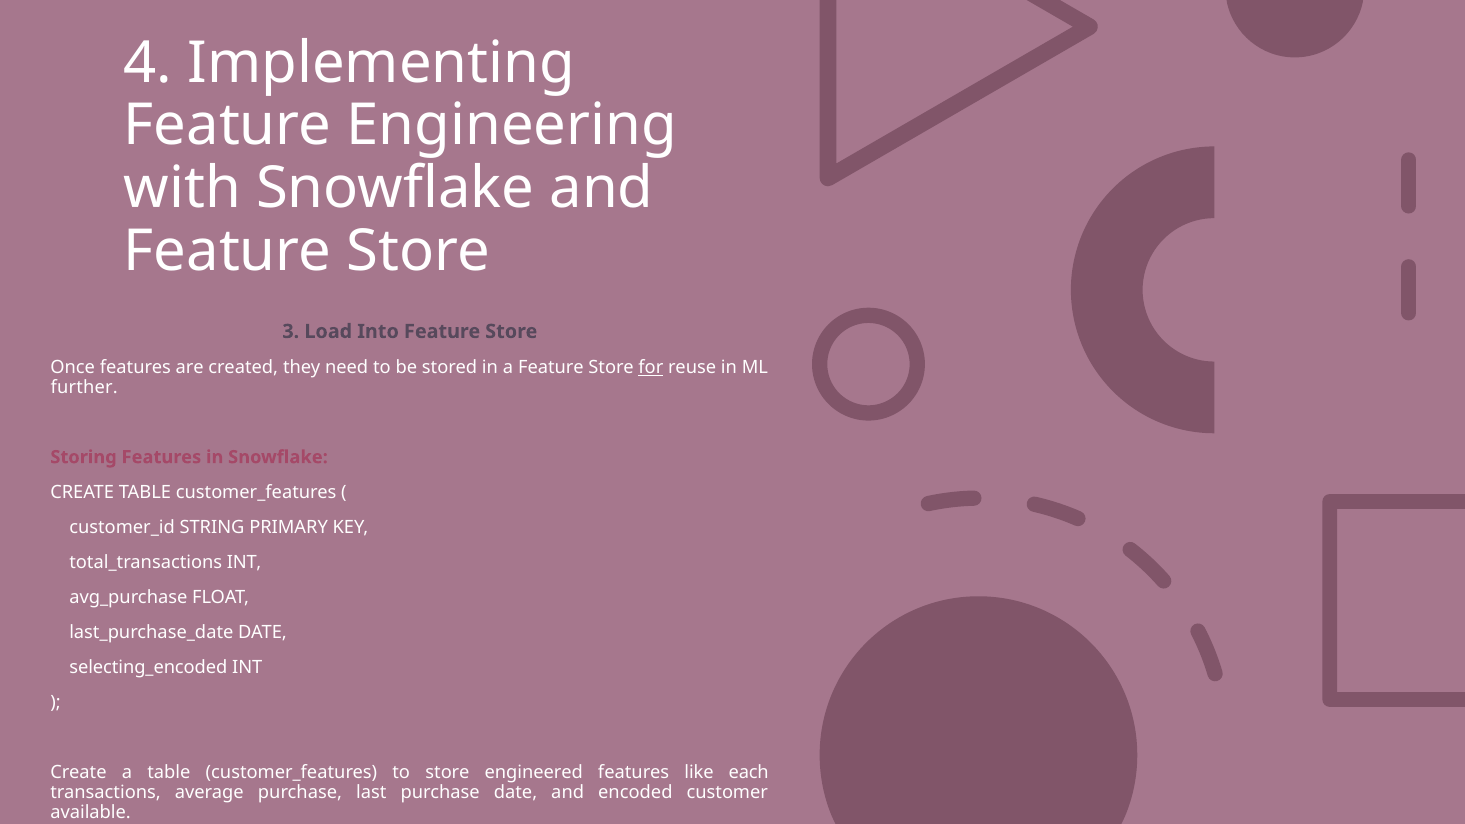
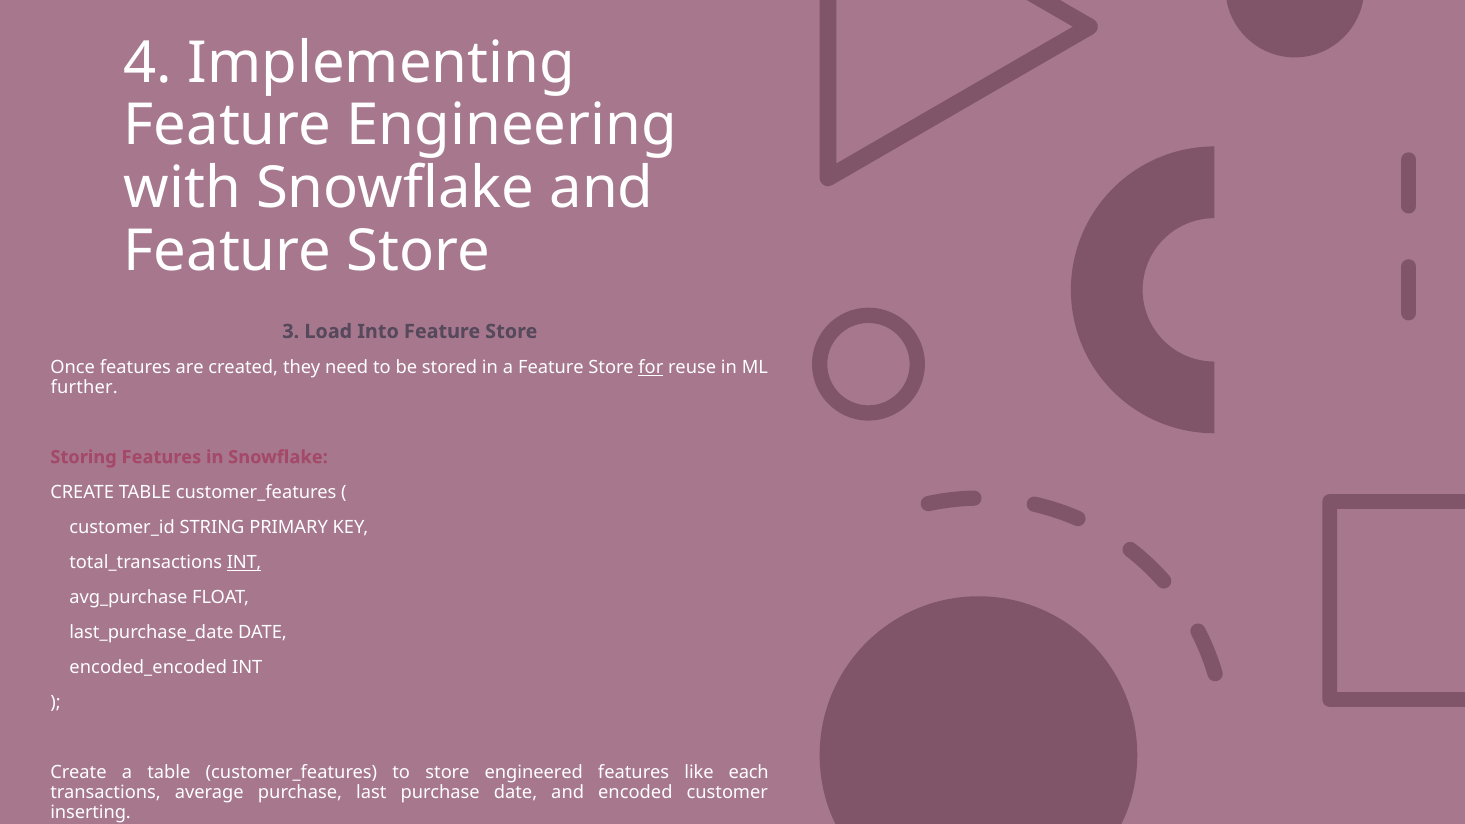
INT at (244, 562) underline: none -> present
selecting_encoded: selecting_encoded -> encoded_encoded
available: available -> inserting
